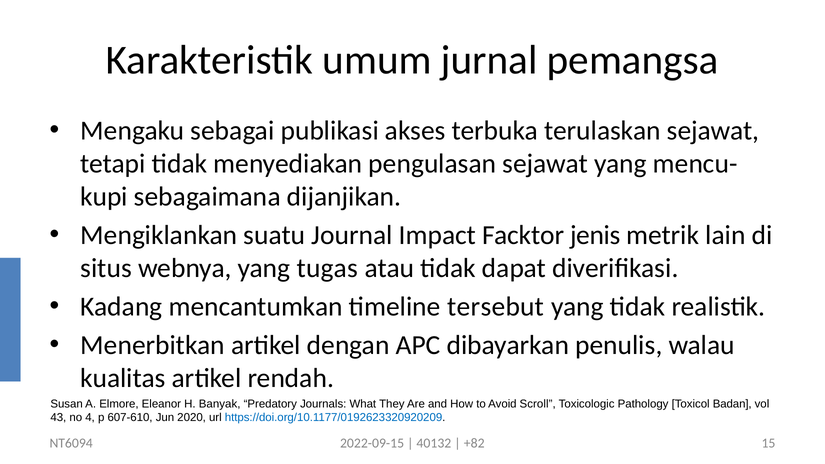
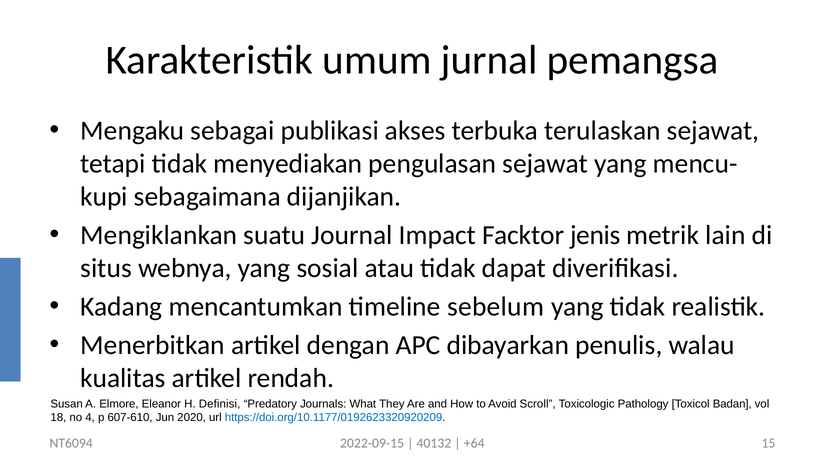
tugas: tugas -> sosial
tersebut: tersebut -> sebelum
Banyak: Banyak -> Definisi
43: 43 -> 18
+82: +82 -> +64
